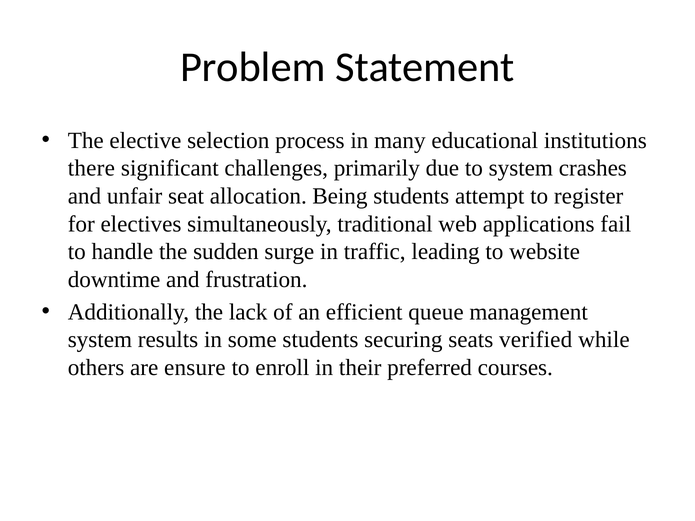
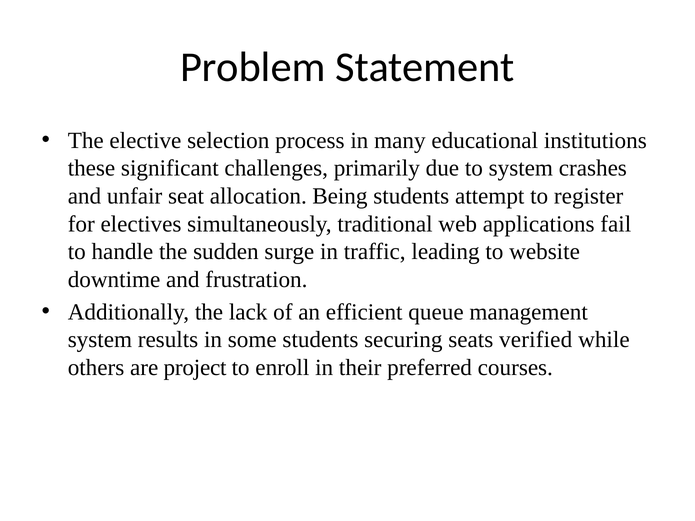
there: there -> these
ensure: ensure -> project
